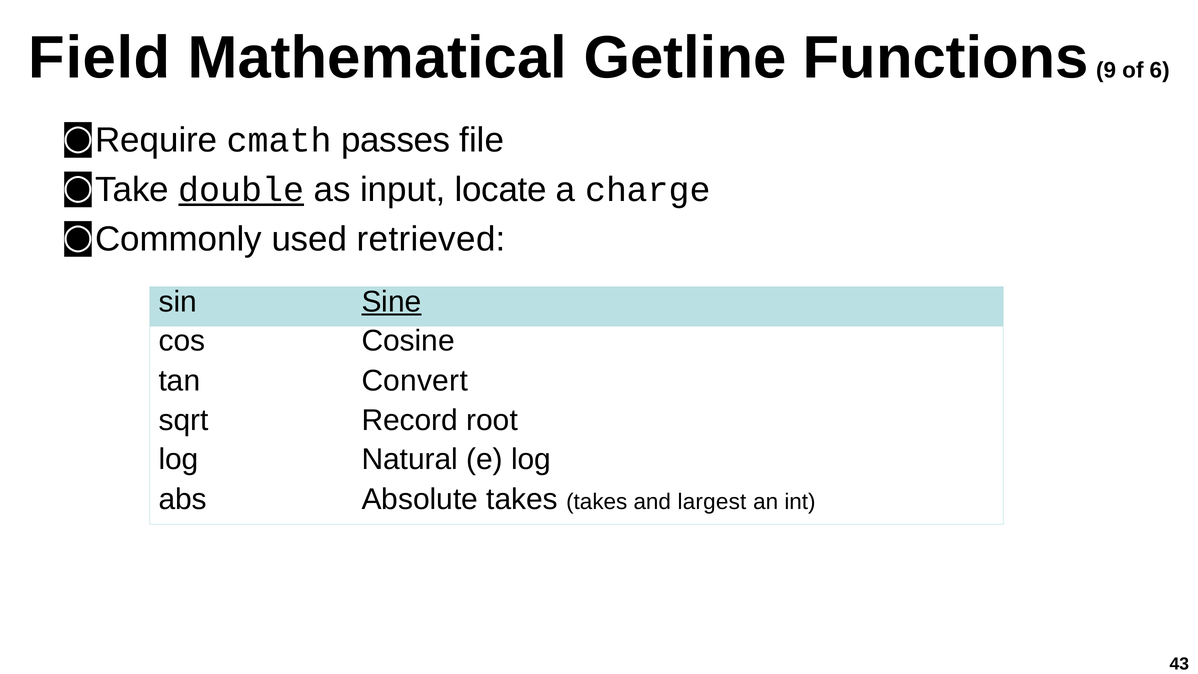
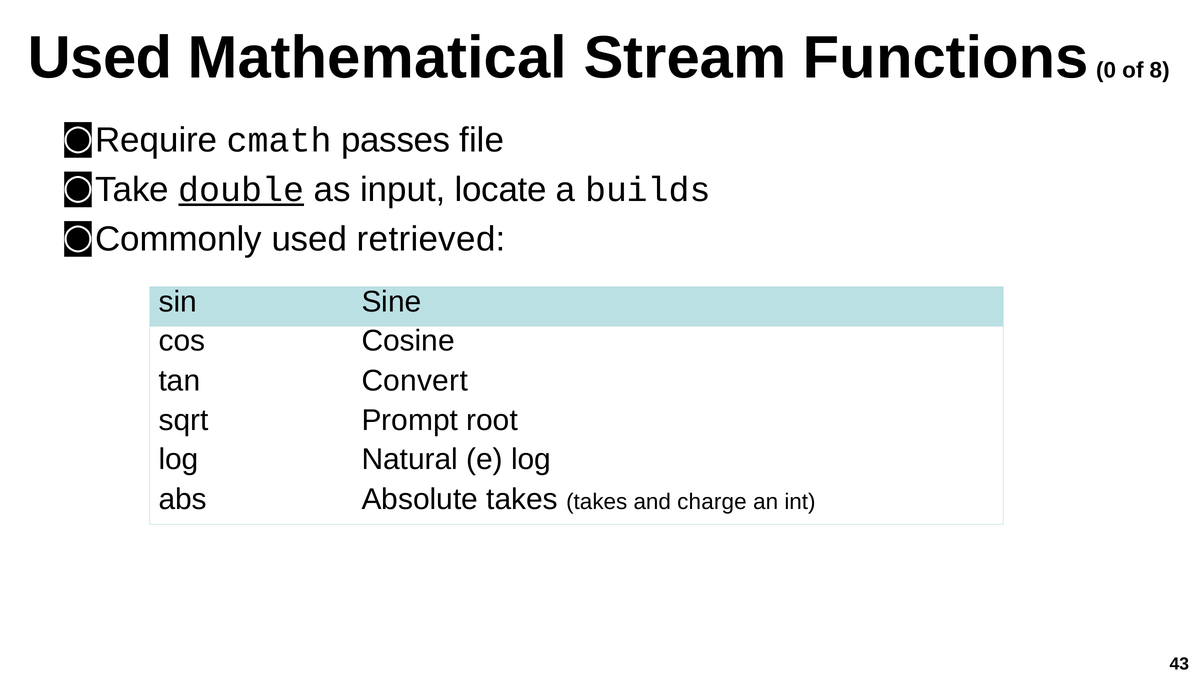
Field at (99, 58): Field -> Used
Getline: Getline -> Stream
9: 9 -> 0
6: 6 -> 8
charge: charge -> builds
Sine underline: present -> none
Record: Record -> Prompt
largest: largest -> charge
